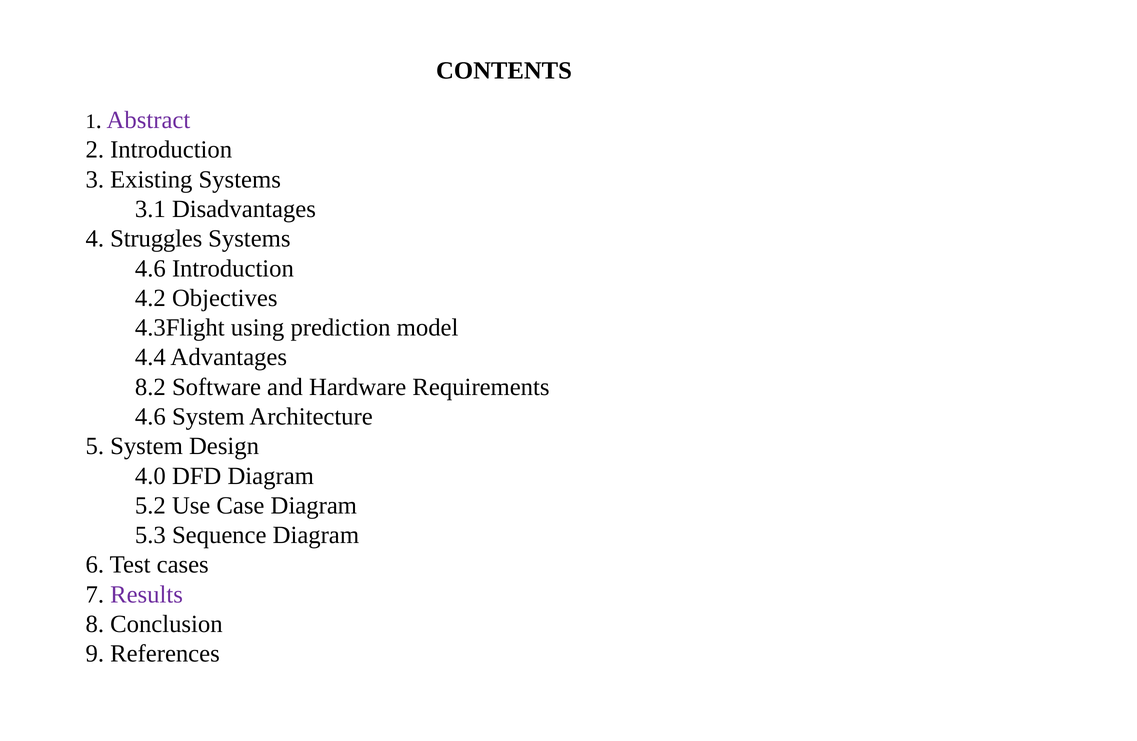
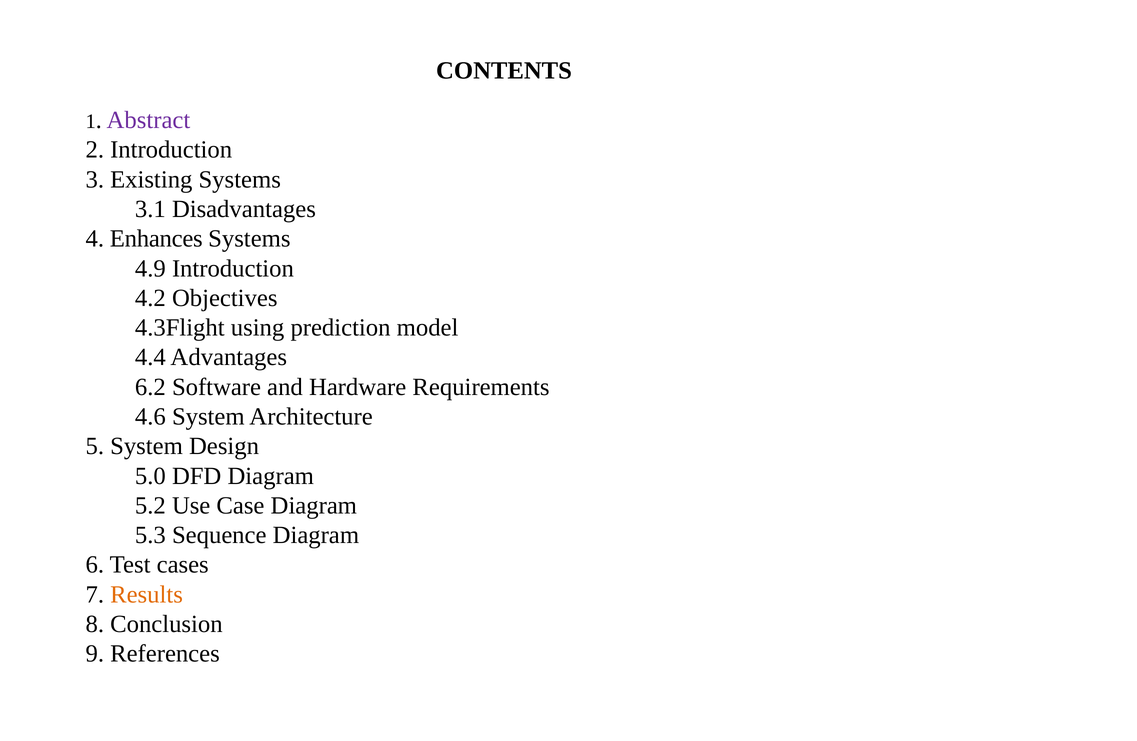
Struggles: Struggles -> Enhances
4.6 at (150, 269): 4.6 -> 4.9
8.2: 8.2 -> 6.2
4.0: 4.0 -> 5.0
Results colour: purple -> orange
